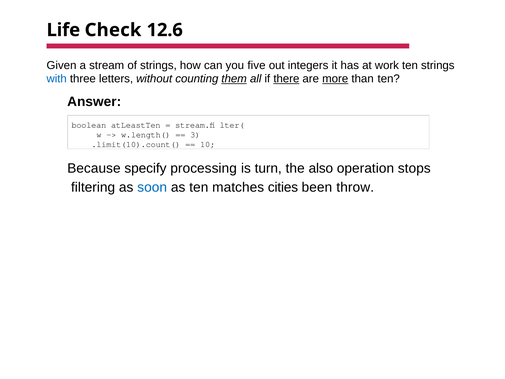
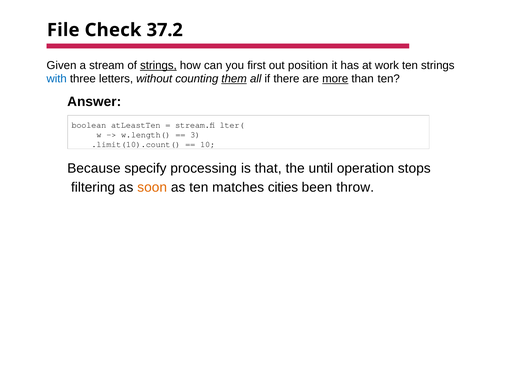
Life: Life -> File
12.6: 12.6 -> 37.2
strings at (158, 65) underline: none -> present
five: five -> first
integers: integers -> position
there underline: present -> none
turn: turn -> that
also: also -> until
soon colour: blue -> orange
